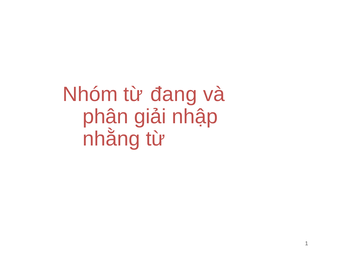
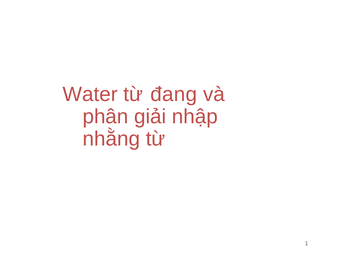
Nhóm: Nhóm -> Water
